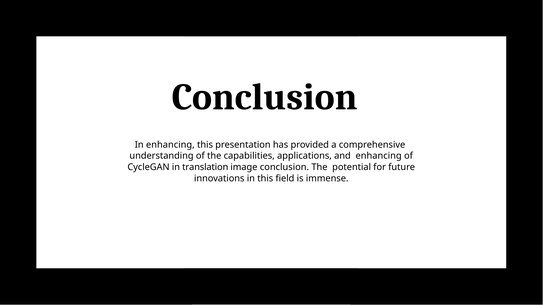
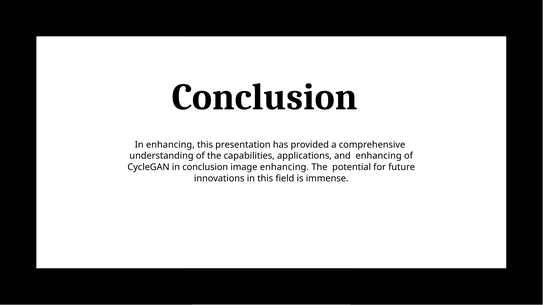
in translation: translation -> conclusion
image conclusion: conclusion -> enhancing
